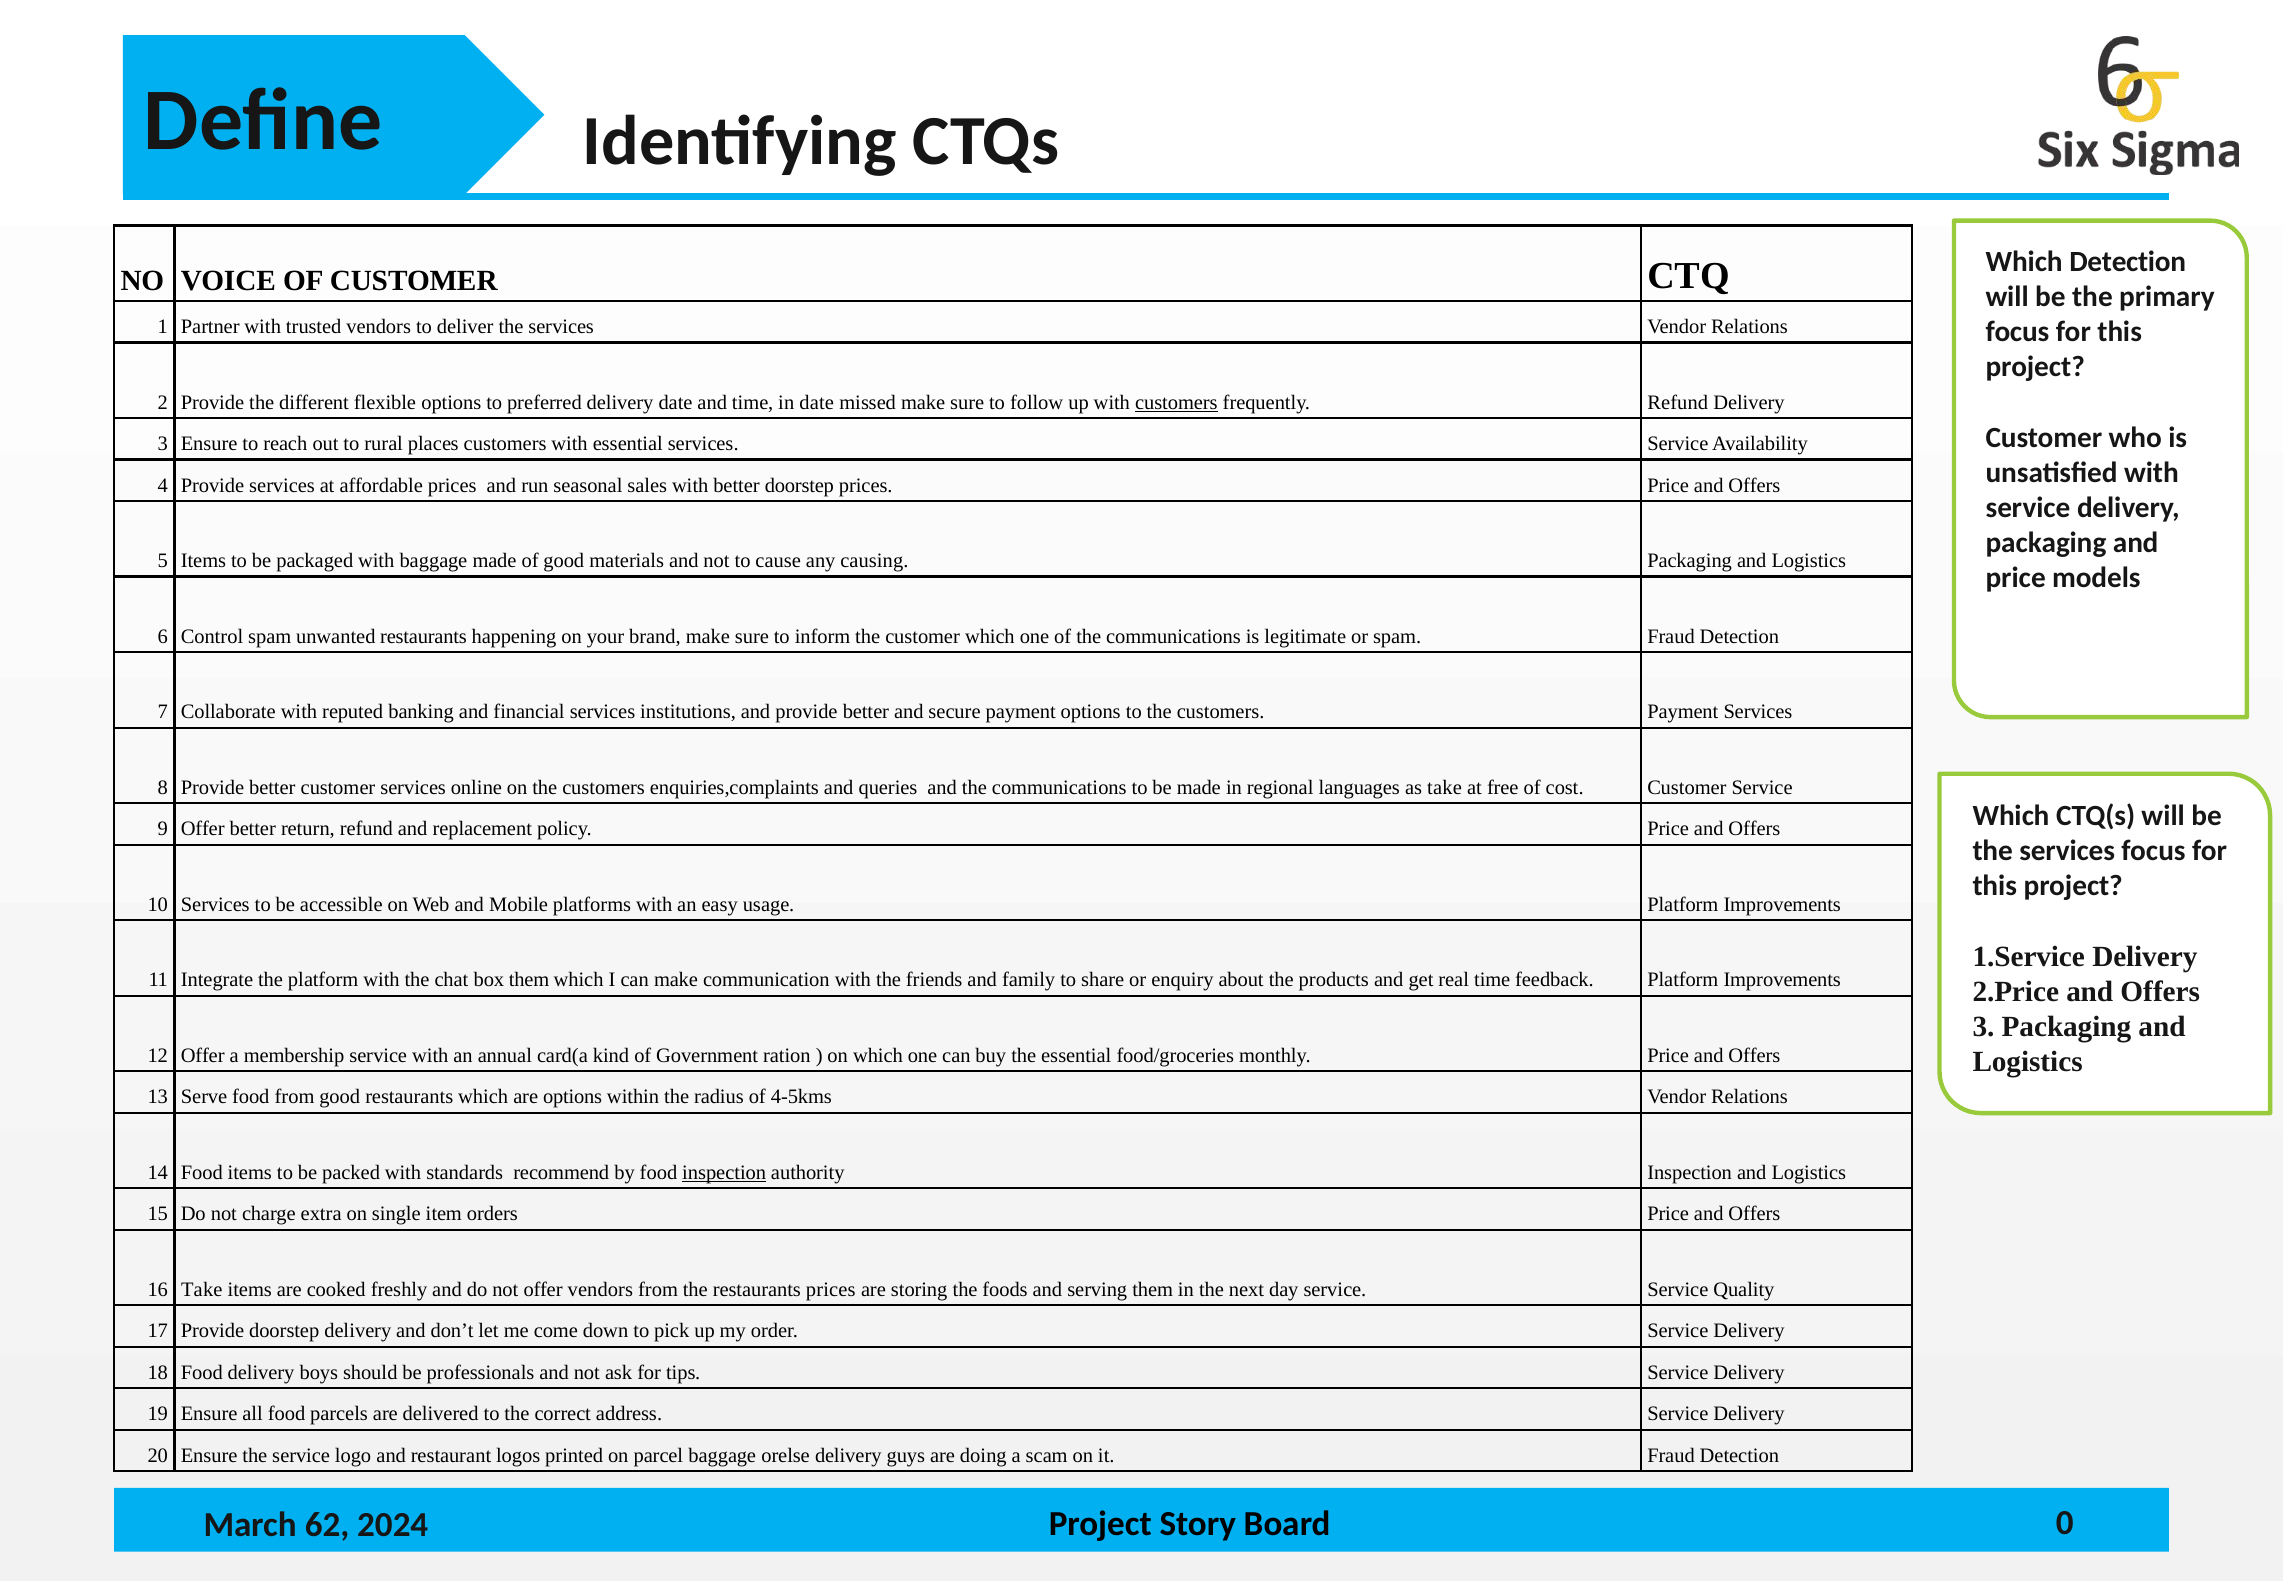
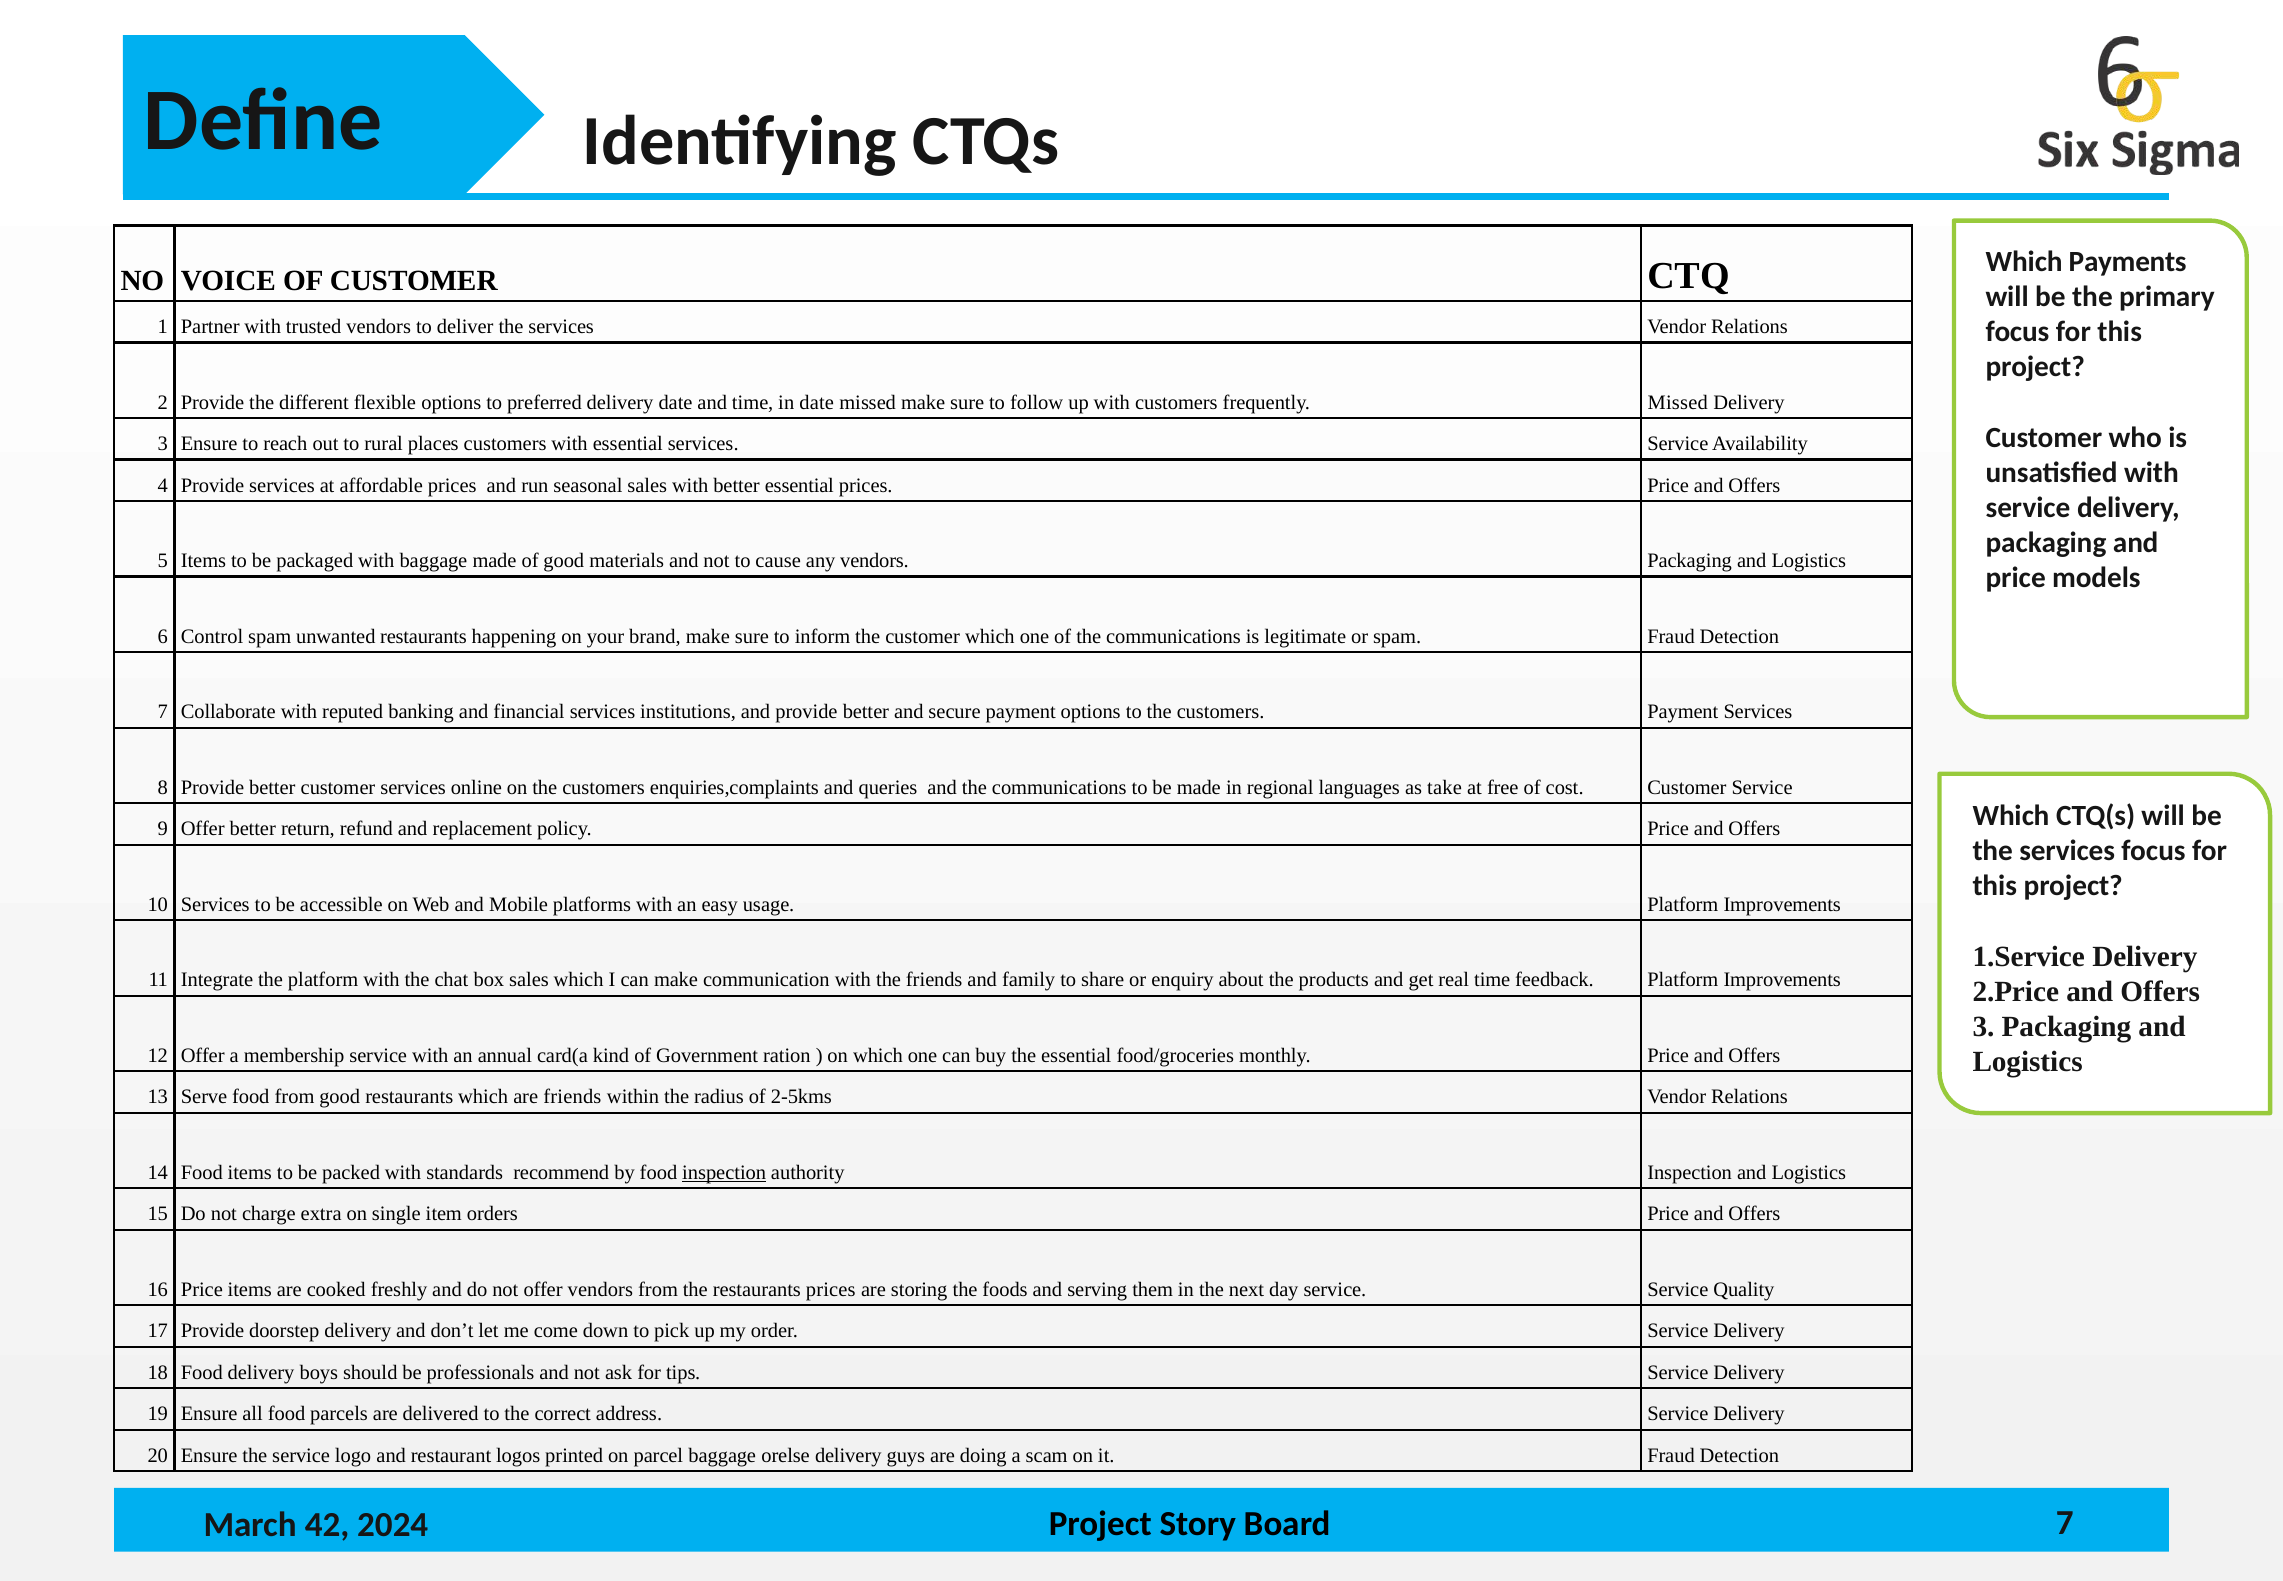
Which Detection: Detection -> Payments
customers at (1176, 402) underline: present -> none
frequently Refund: Refund -> Missed
better doorstep: doorstep -> essential
any causing: causing -> vendors
box them: them -> sales
are options: options -> friends
4-5kms: 4-5kms -> 2-5kms
16 Take: Take -> Price
0 at (2065, 1522): 0 -> 7
62: 62 -> 42
